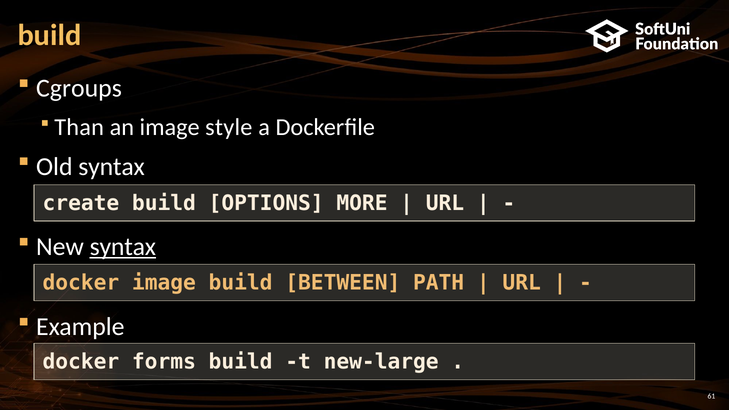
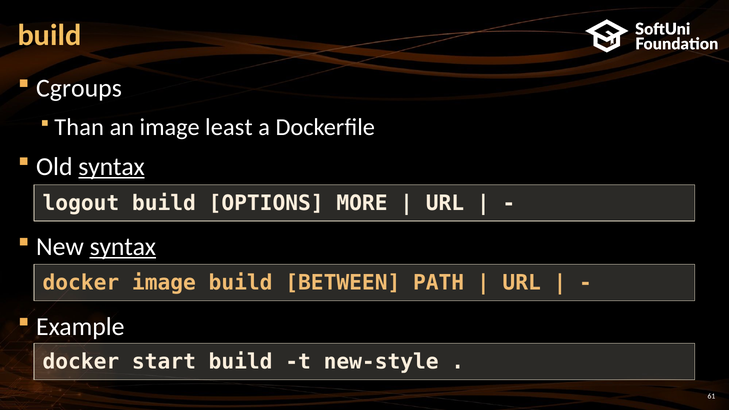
style: style -> least
syntax at (112, 167) underline: none -> present
create: create -> logout
forms: forms -> start
new-large: new-large -> new-style
